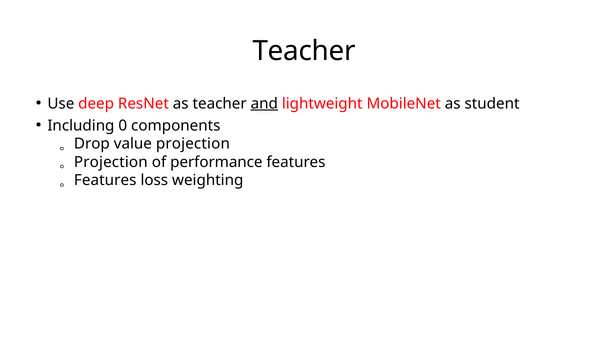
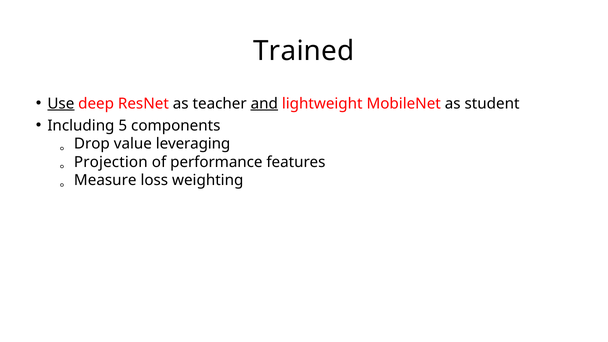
Teacher at (304, 51): Teacher -> Trained
Use underline: none -> present
0: 0 -> 5
value projection: projection -> leveraging
Features at (105, 180): Features -> Measure
